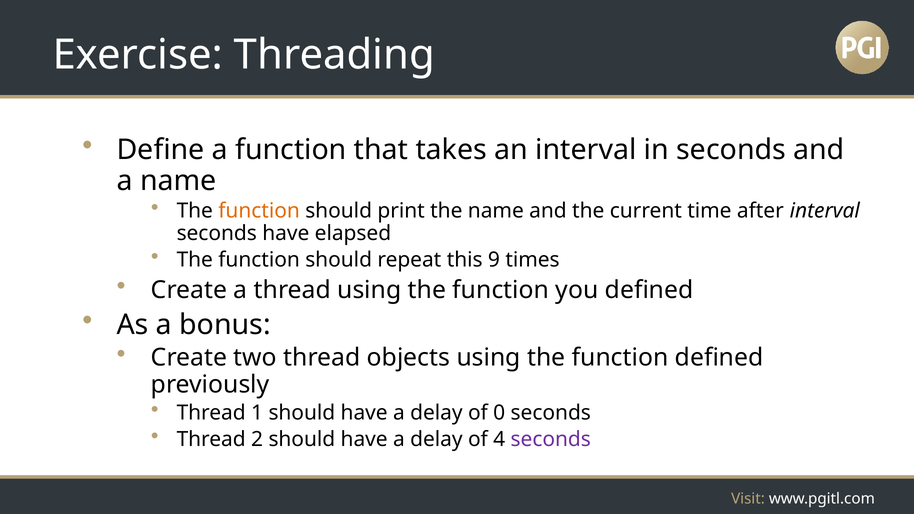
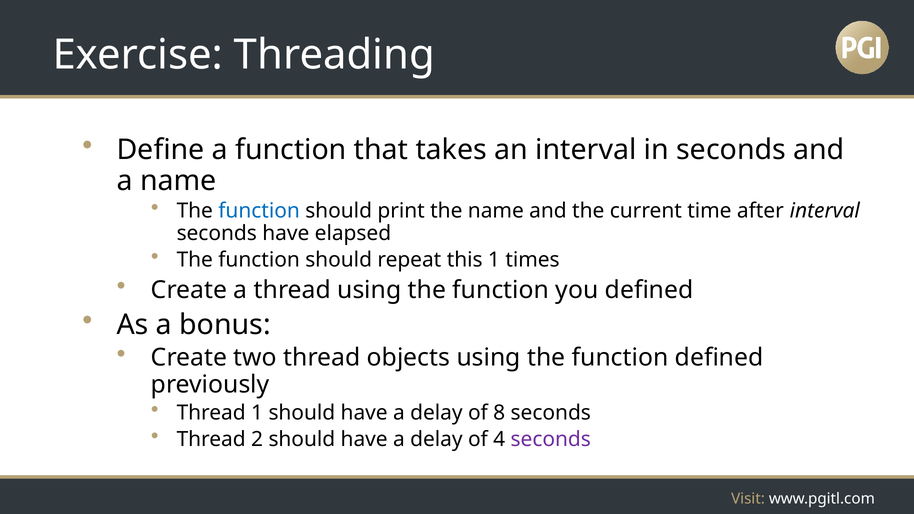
function at (259, 211) colour: orange -> blue
this 9: 9 -> 1
0: 0 -> 8
